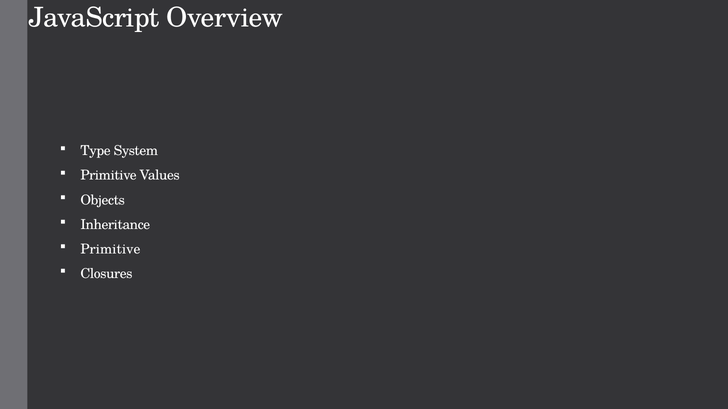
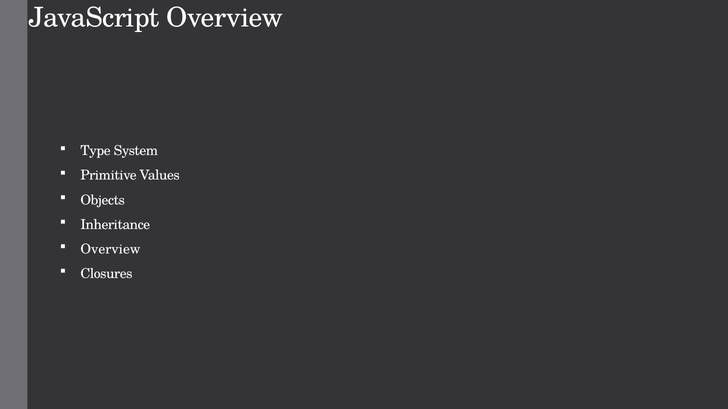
Primitive at (110, 249): Primitive -> Overview
